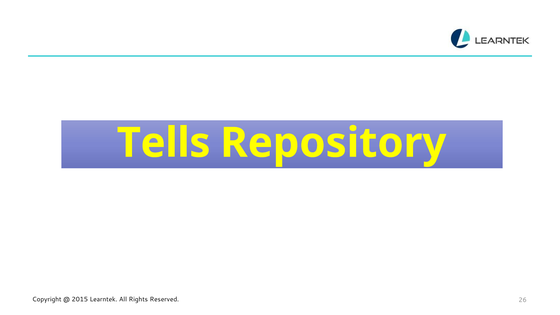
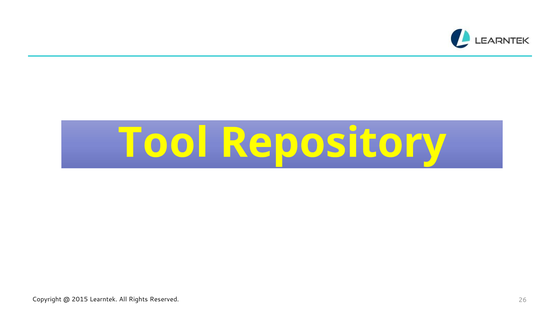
Tells: Tells -> Tool
